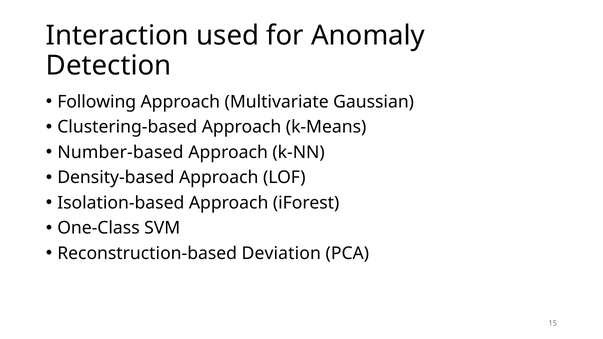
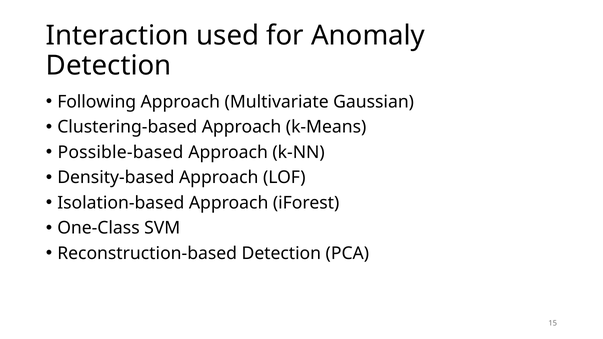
Number-based: Number-based -> Possible-based
Reconstruction-based Deviation: Deviation -> Detection
